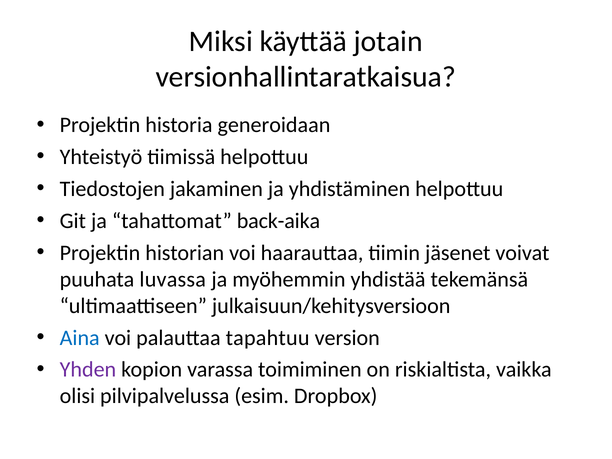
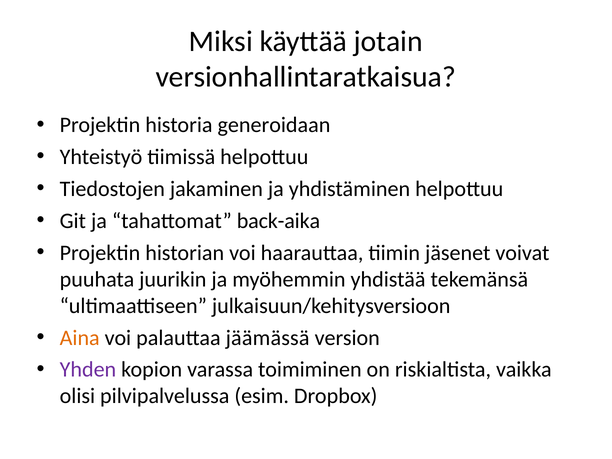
luvassa: luvassa -> juurikin
Aina colour: blue -> orange
tapahtuu: tapahtuu -> jäämässä
